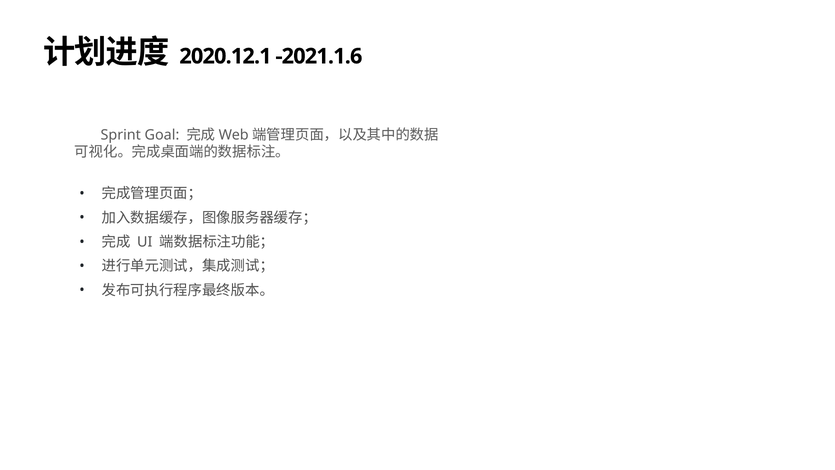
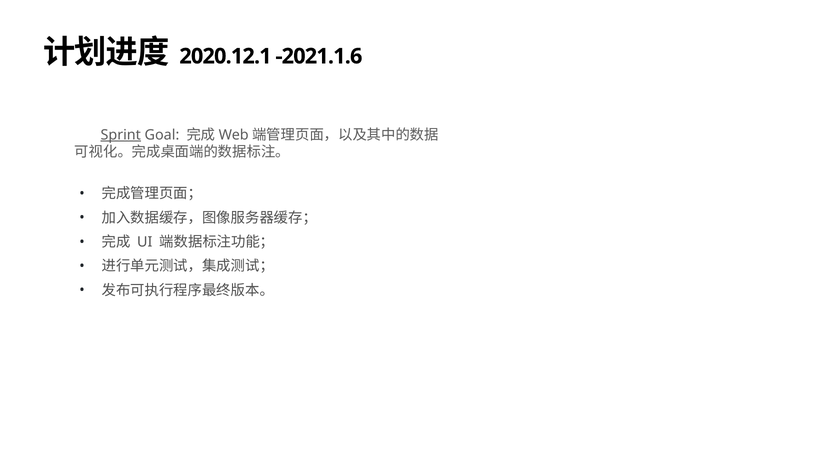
Sprint underline: none -> present
